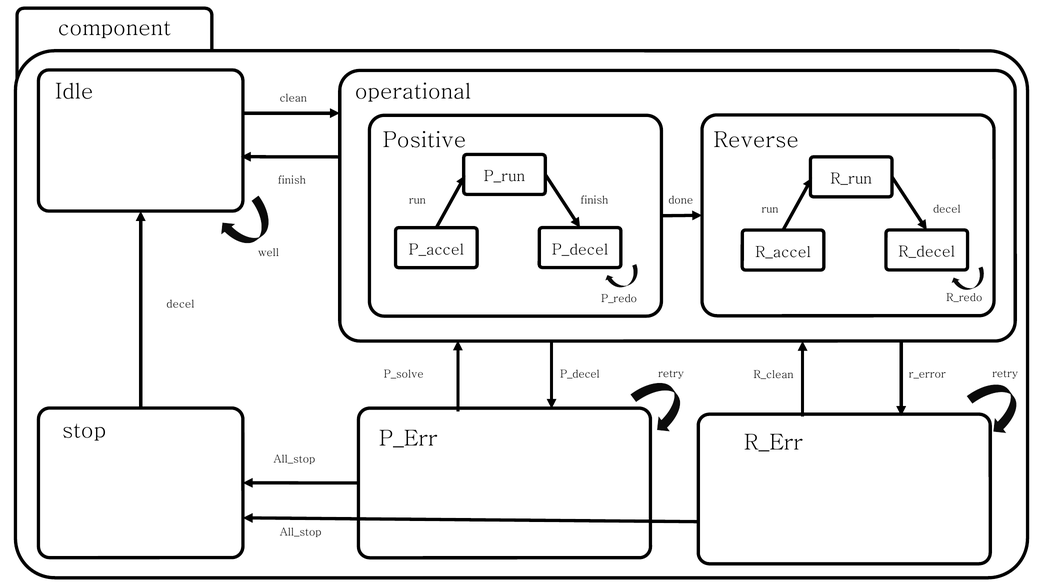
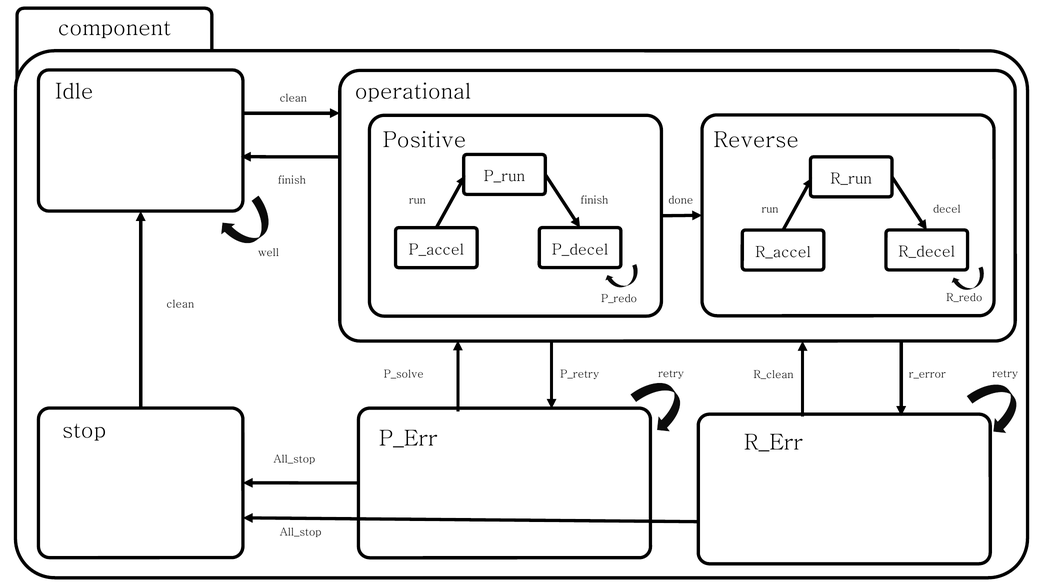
decel at (180, 304): decel -> clean
P_decel at (580, 375): P_decel -> P_retry
